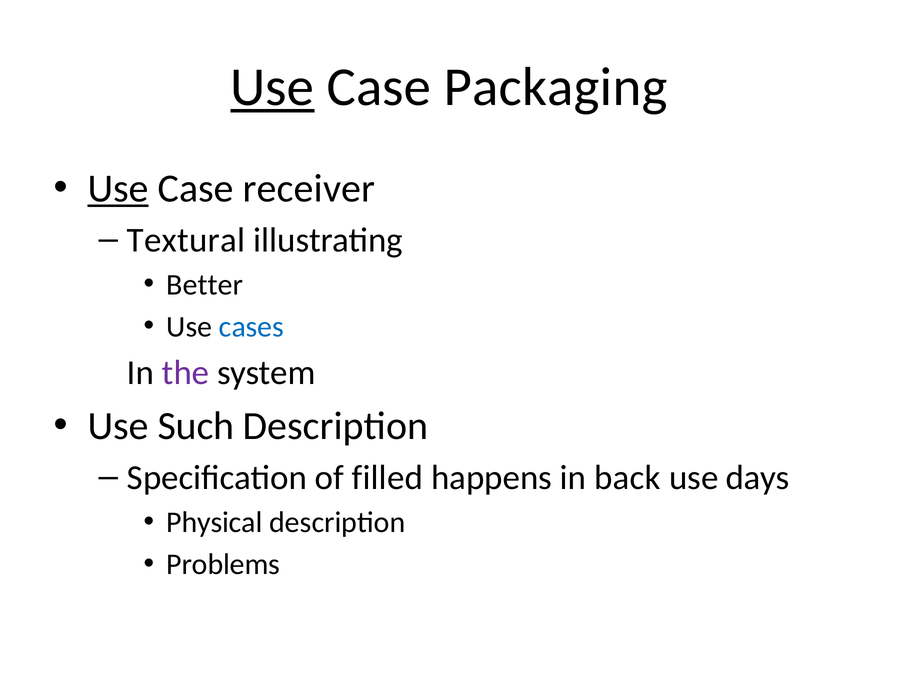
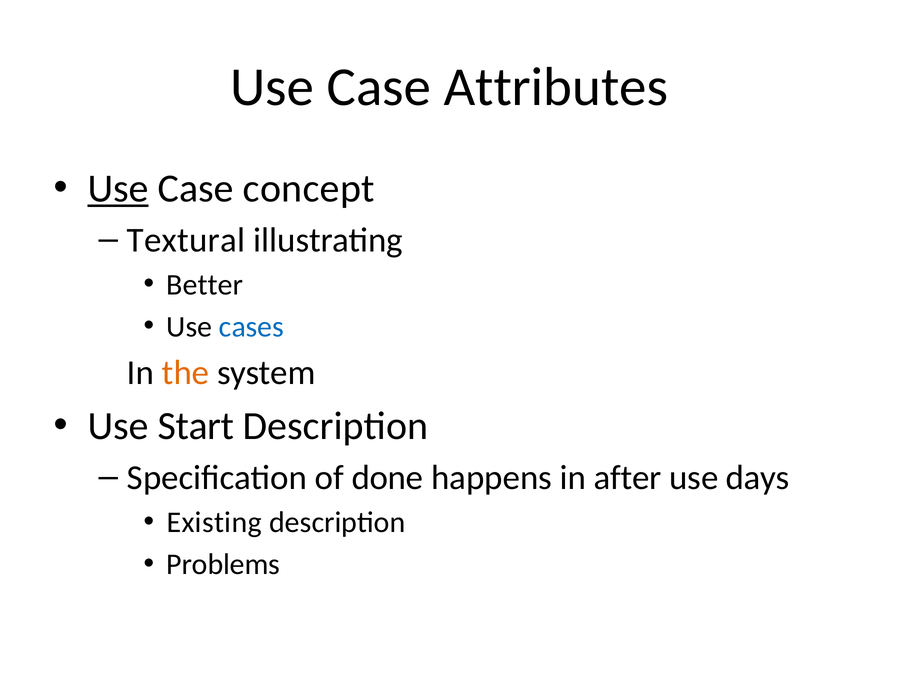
Use at (272, 87) underline: present -> none
Packaging: Packaging -> Attributes
receiver: receiver -> concept
the colour: purple -> orange
Such: Such -> Start
filled: filled -> done
back: back -> after
Physical: Physical -> Existing
